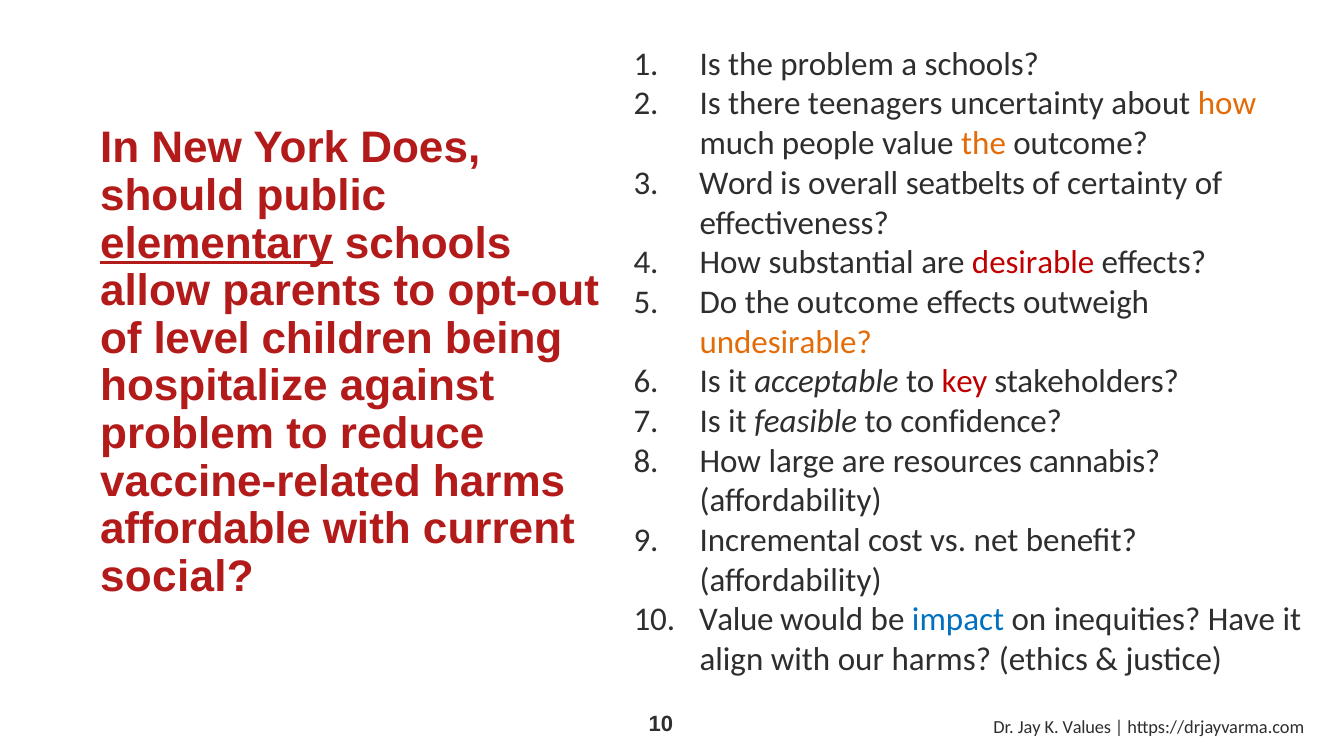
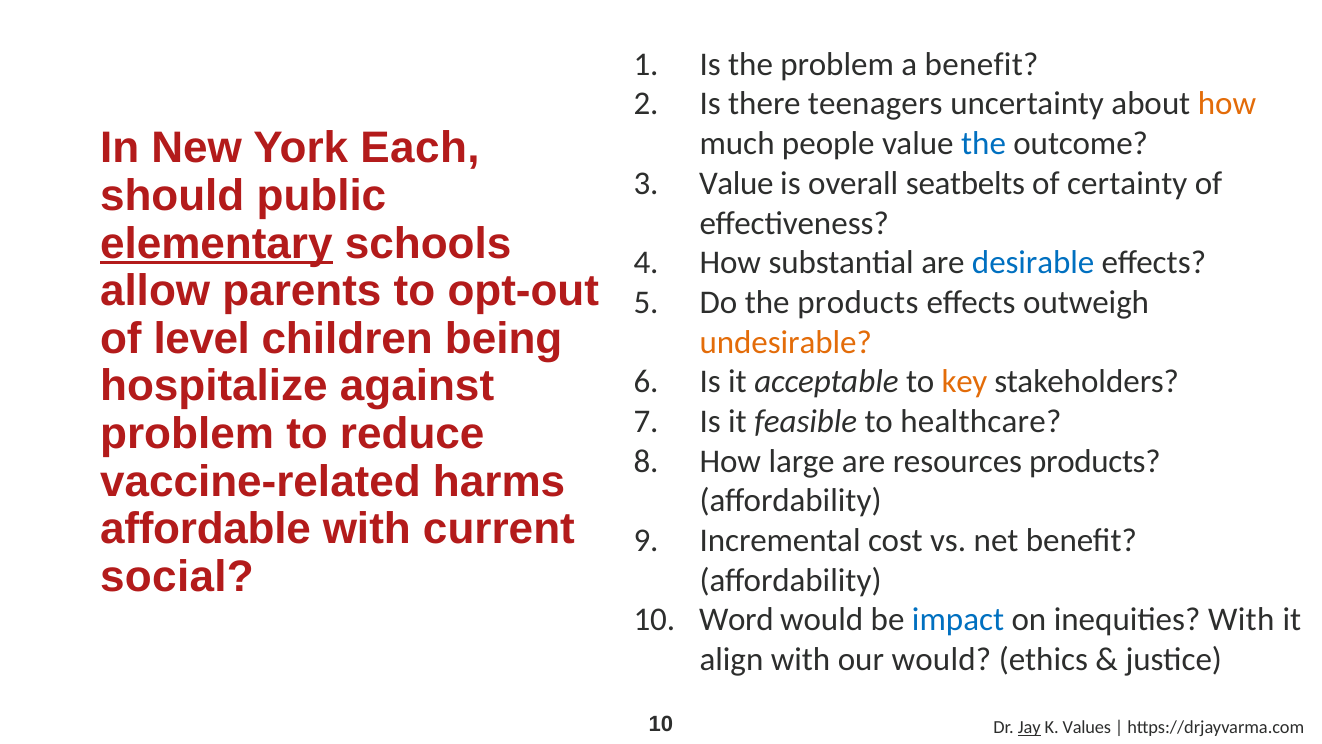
a schools: schools -> benefit
Does: Does -> Each
the at (984, 144) colour: orange -> blue
Word at (736, 183): Word -> Value
desirable colour: red -> blue
Do the outcome: outcome -> products
key colour: red -> orange
confidence: confidence -> healthcare
resources cannabis: cannabis -> products
Value at (736, 620): Value -> Word
inequities Have: Have -> With
our harms: harms -> would
Jay underline: none -> present
